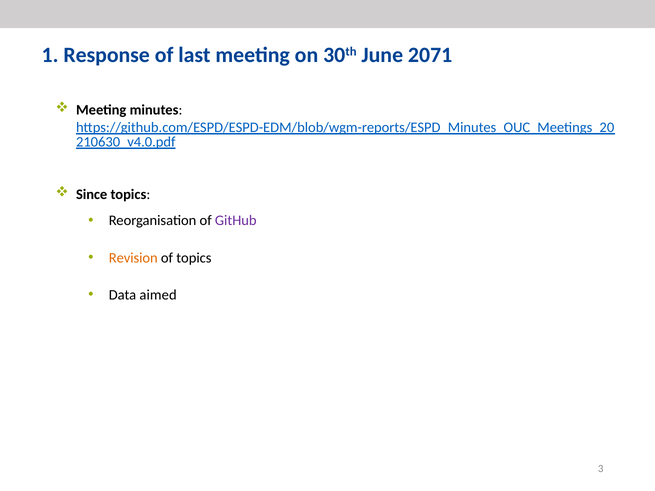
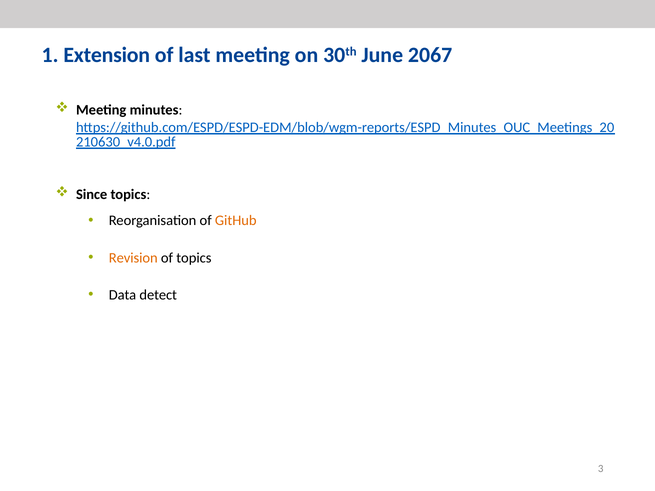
Response: Response -> Extension
2071: 2071 -> 2067
GitHub colour: purple -> orange
aimed: aimed -> detect
